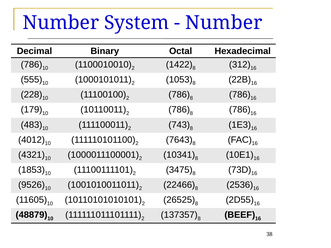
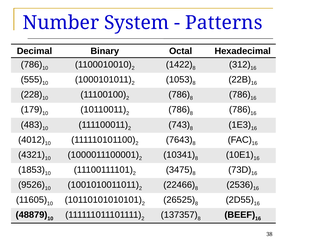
Number at (224, 23): Number -> Patterns
